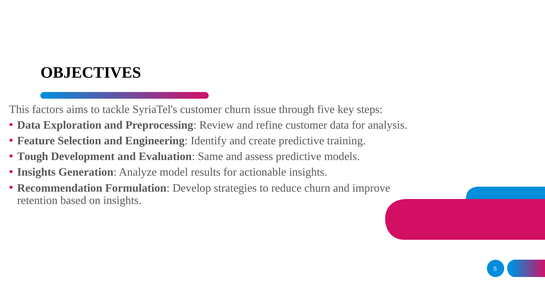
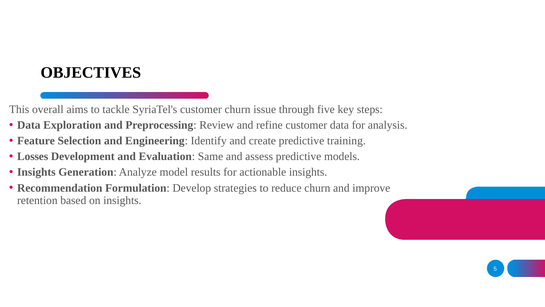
factors: factors -> overall
Tough: Tough -> Losses
